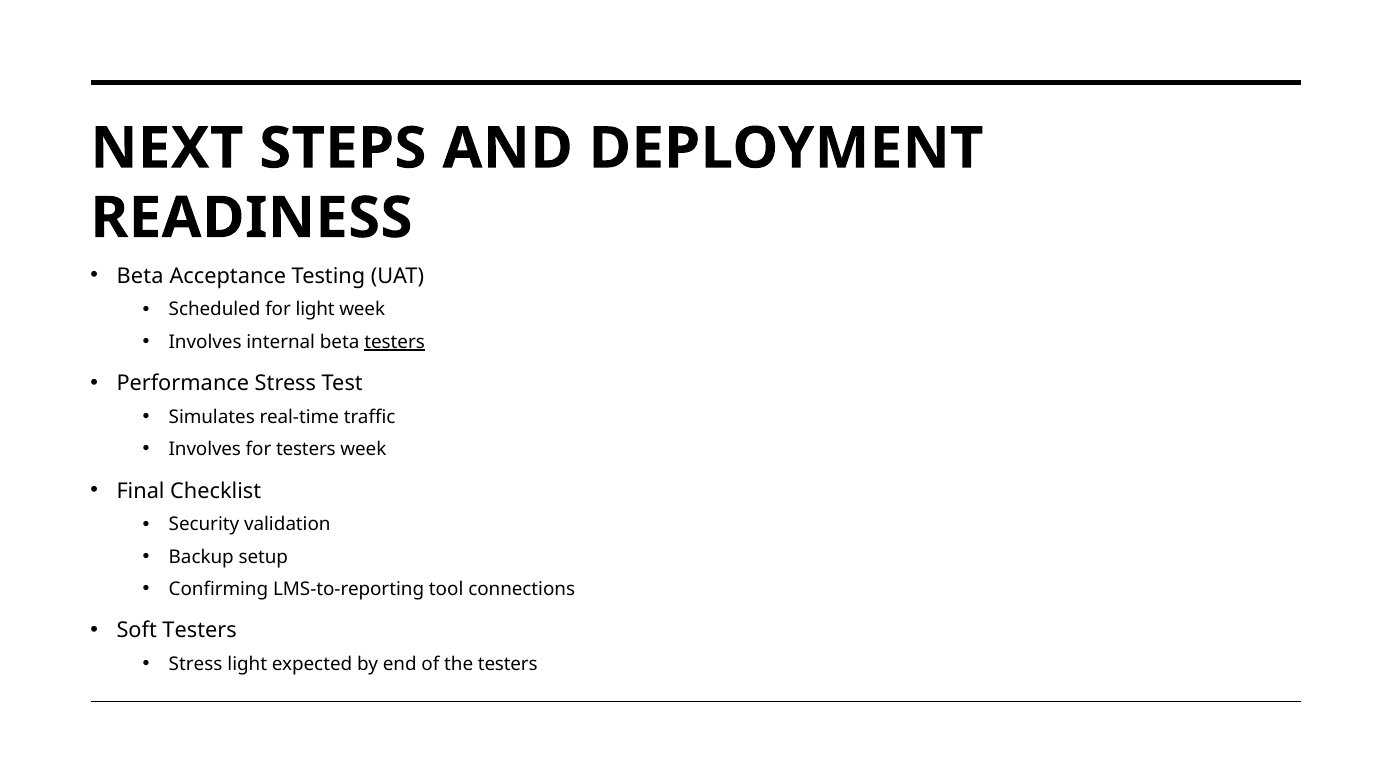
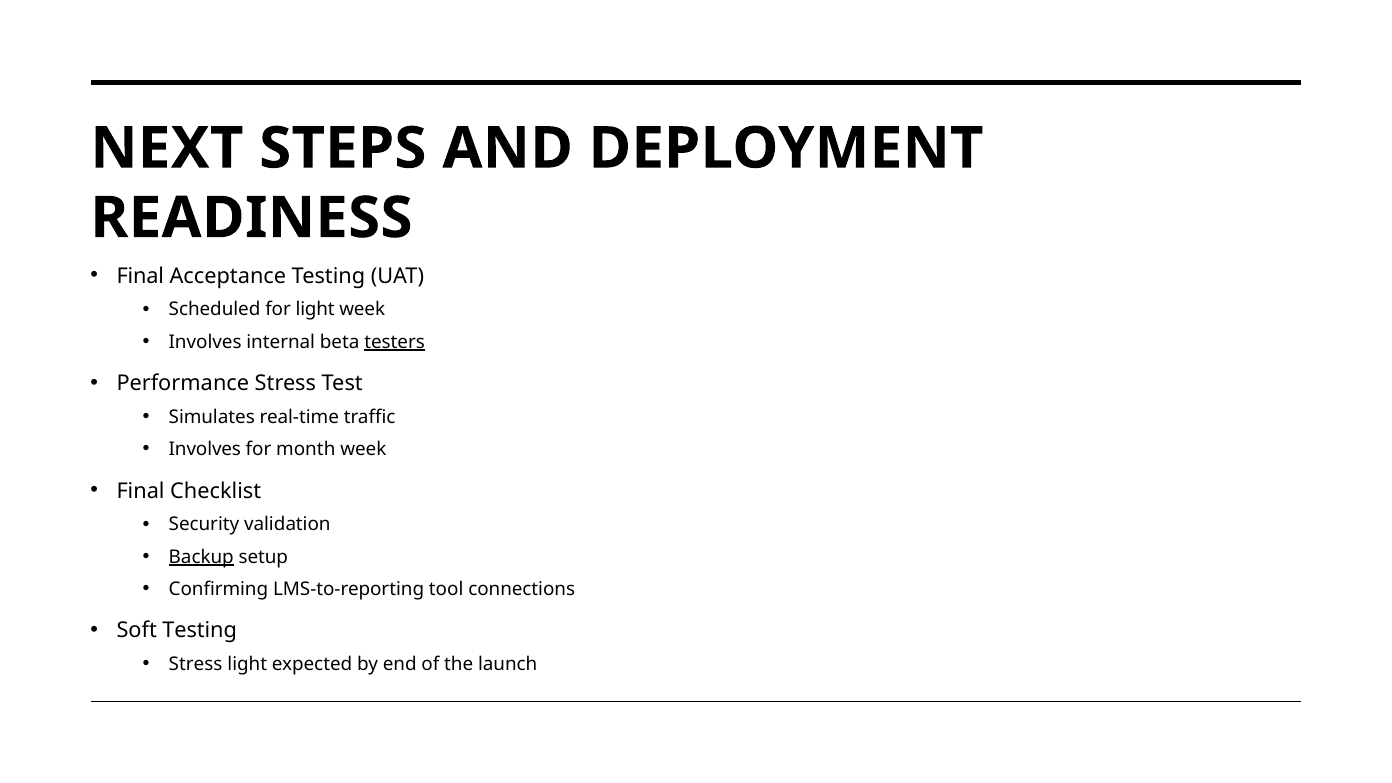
Beta at (140, 276): Beta -> Final
for testers: testers -> month
Backup underline: none -> present
Soft Testers: Testers -> Testing
the testers: testers -> launch
